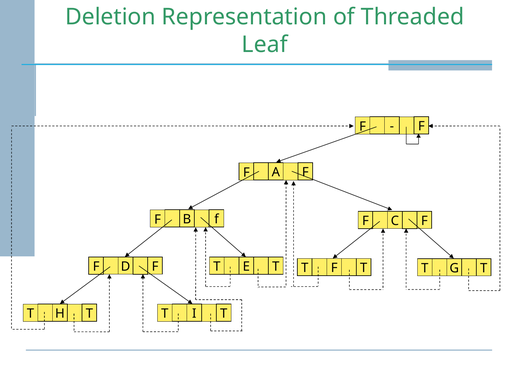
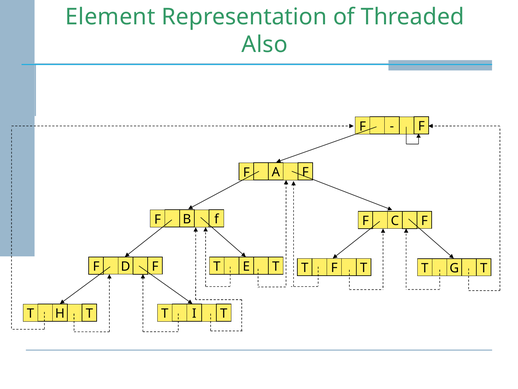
Deletion: Deletion -> Element
Leaf: Leaf -> Also
